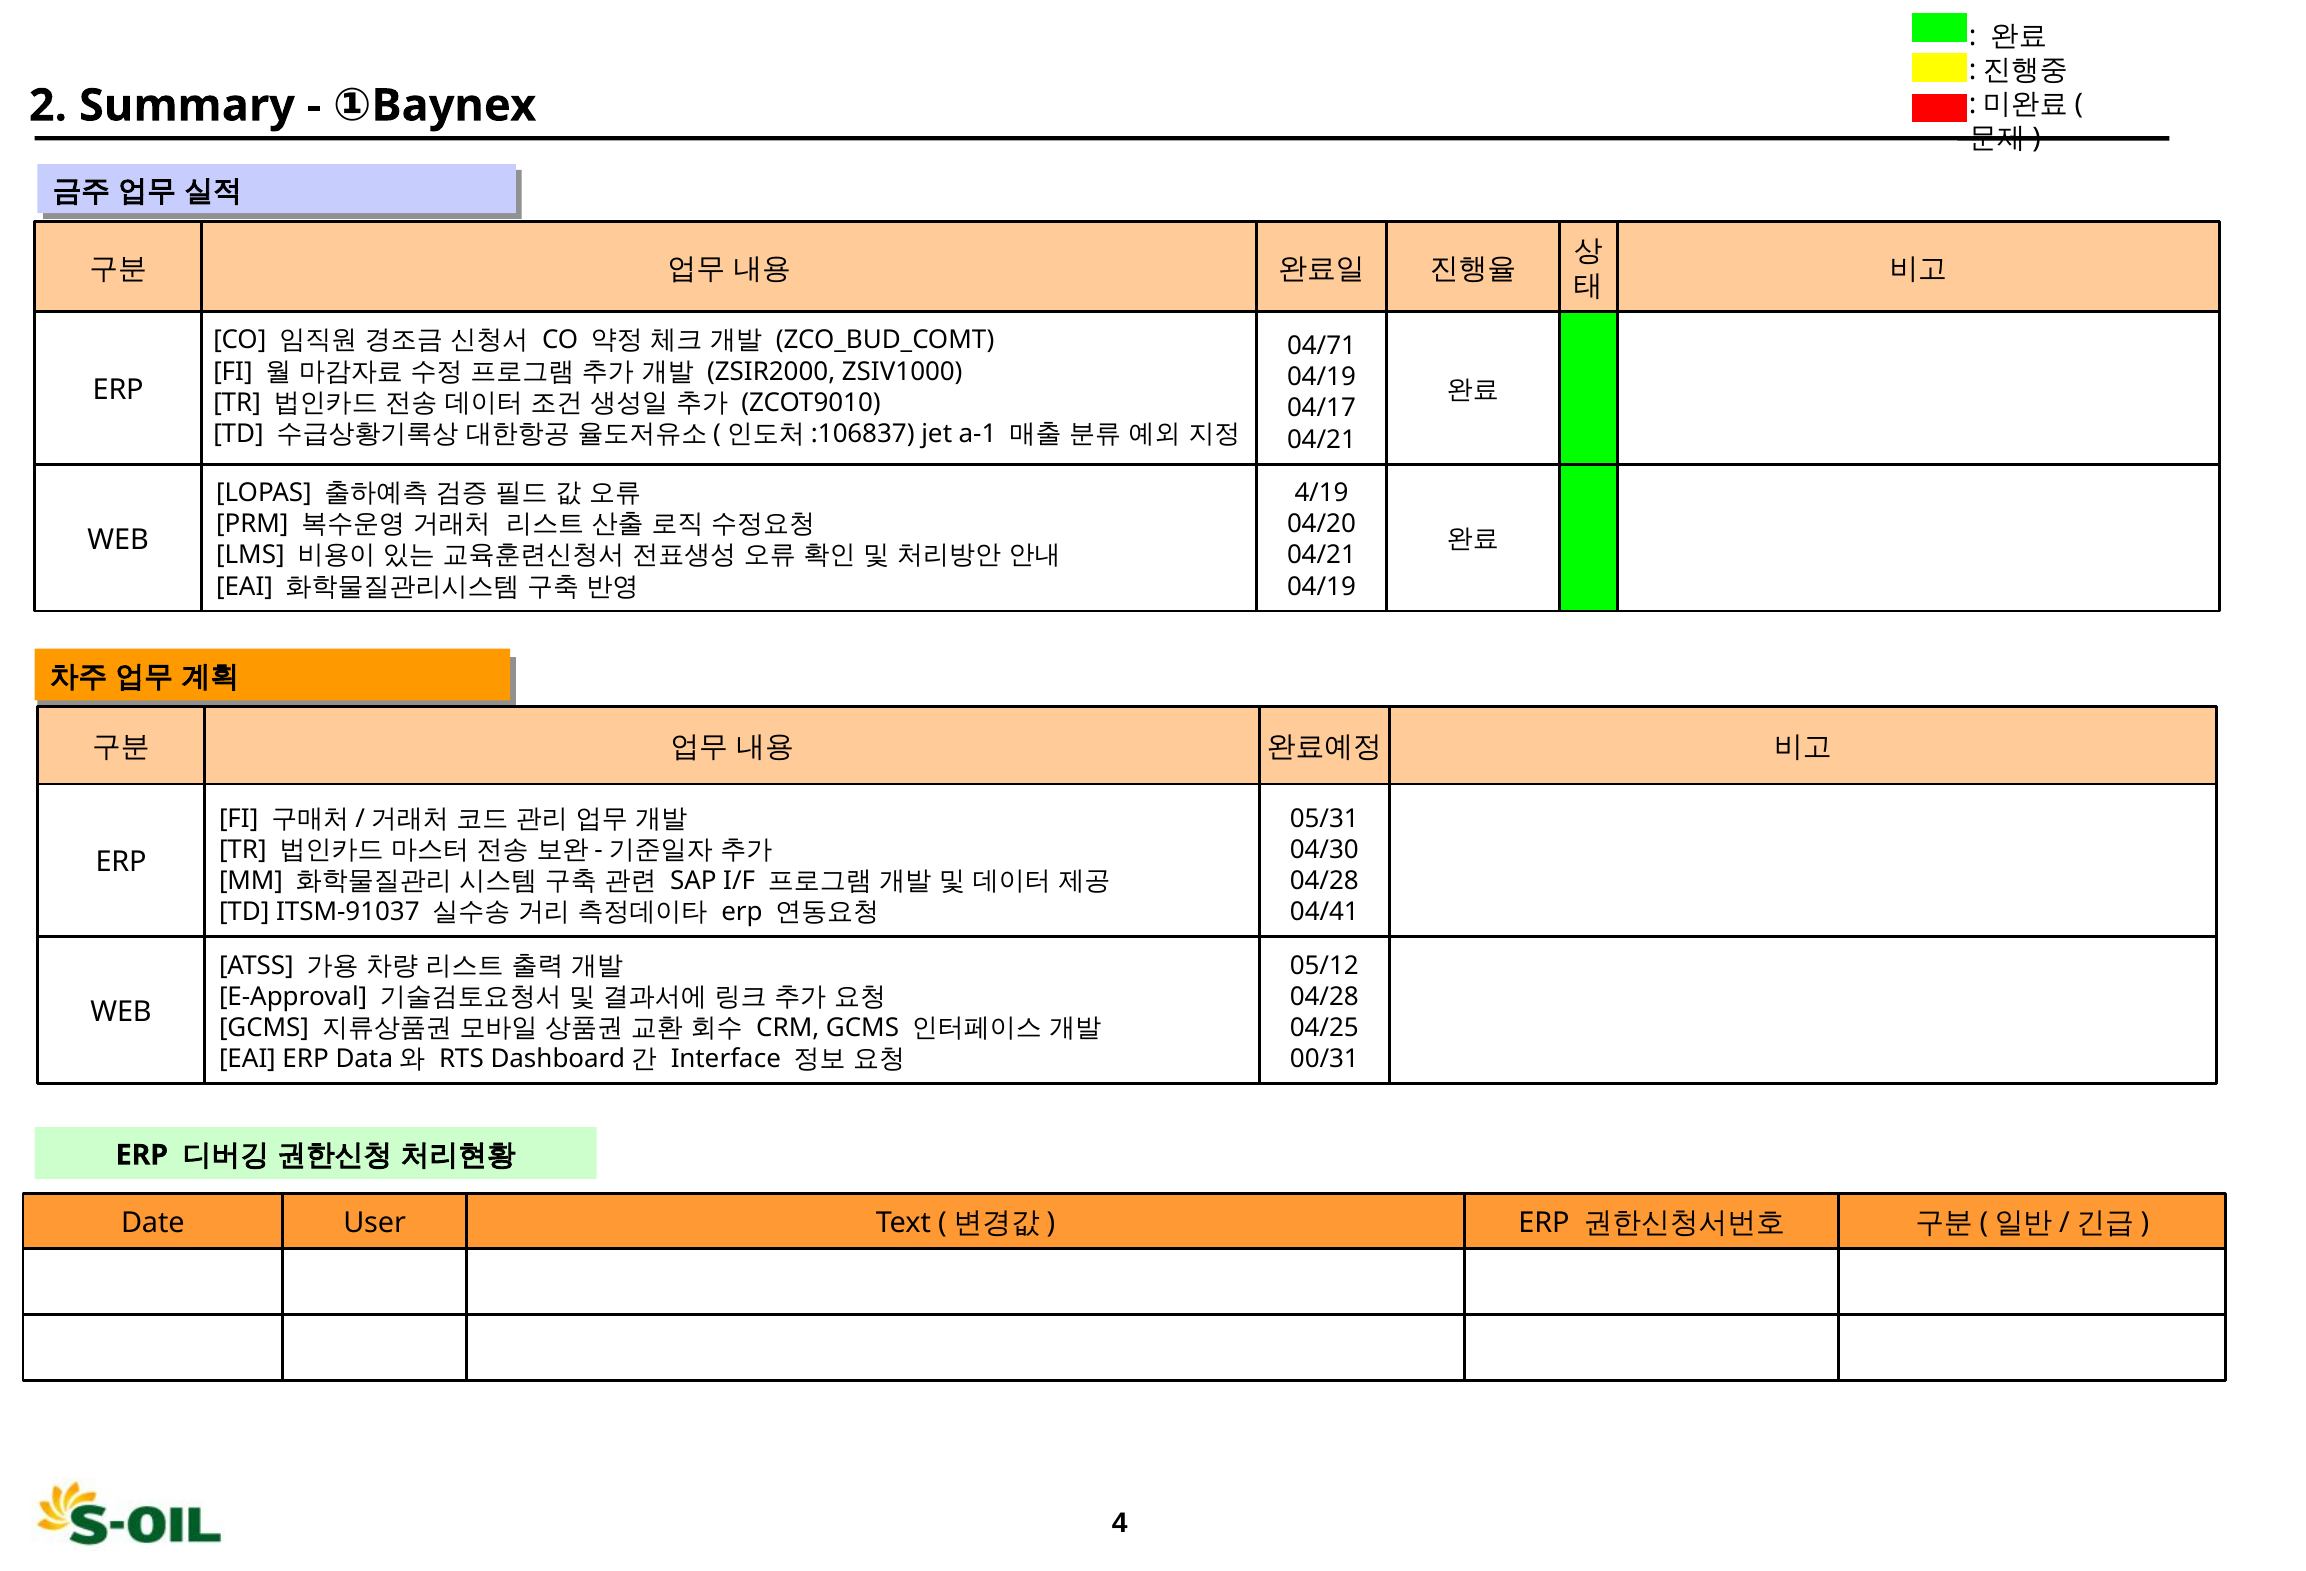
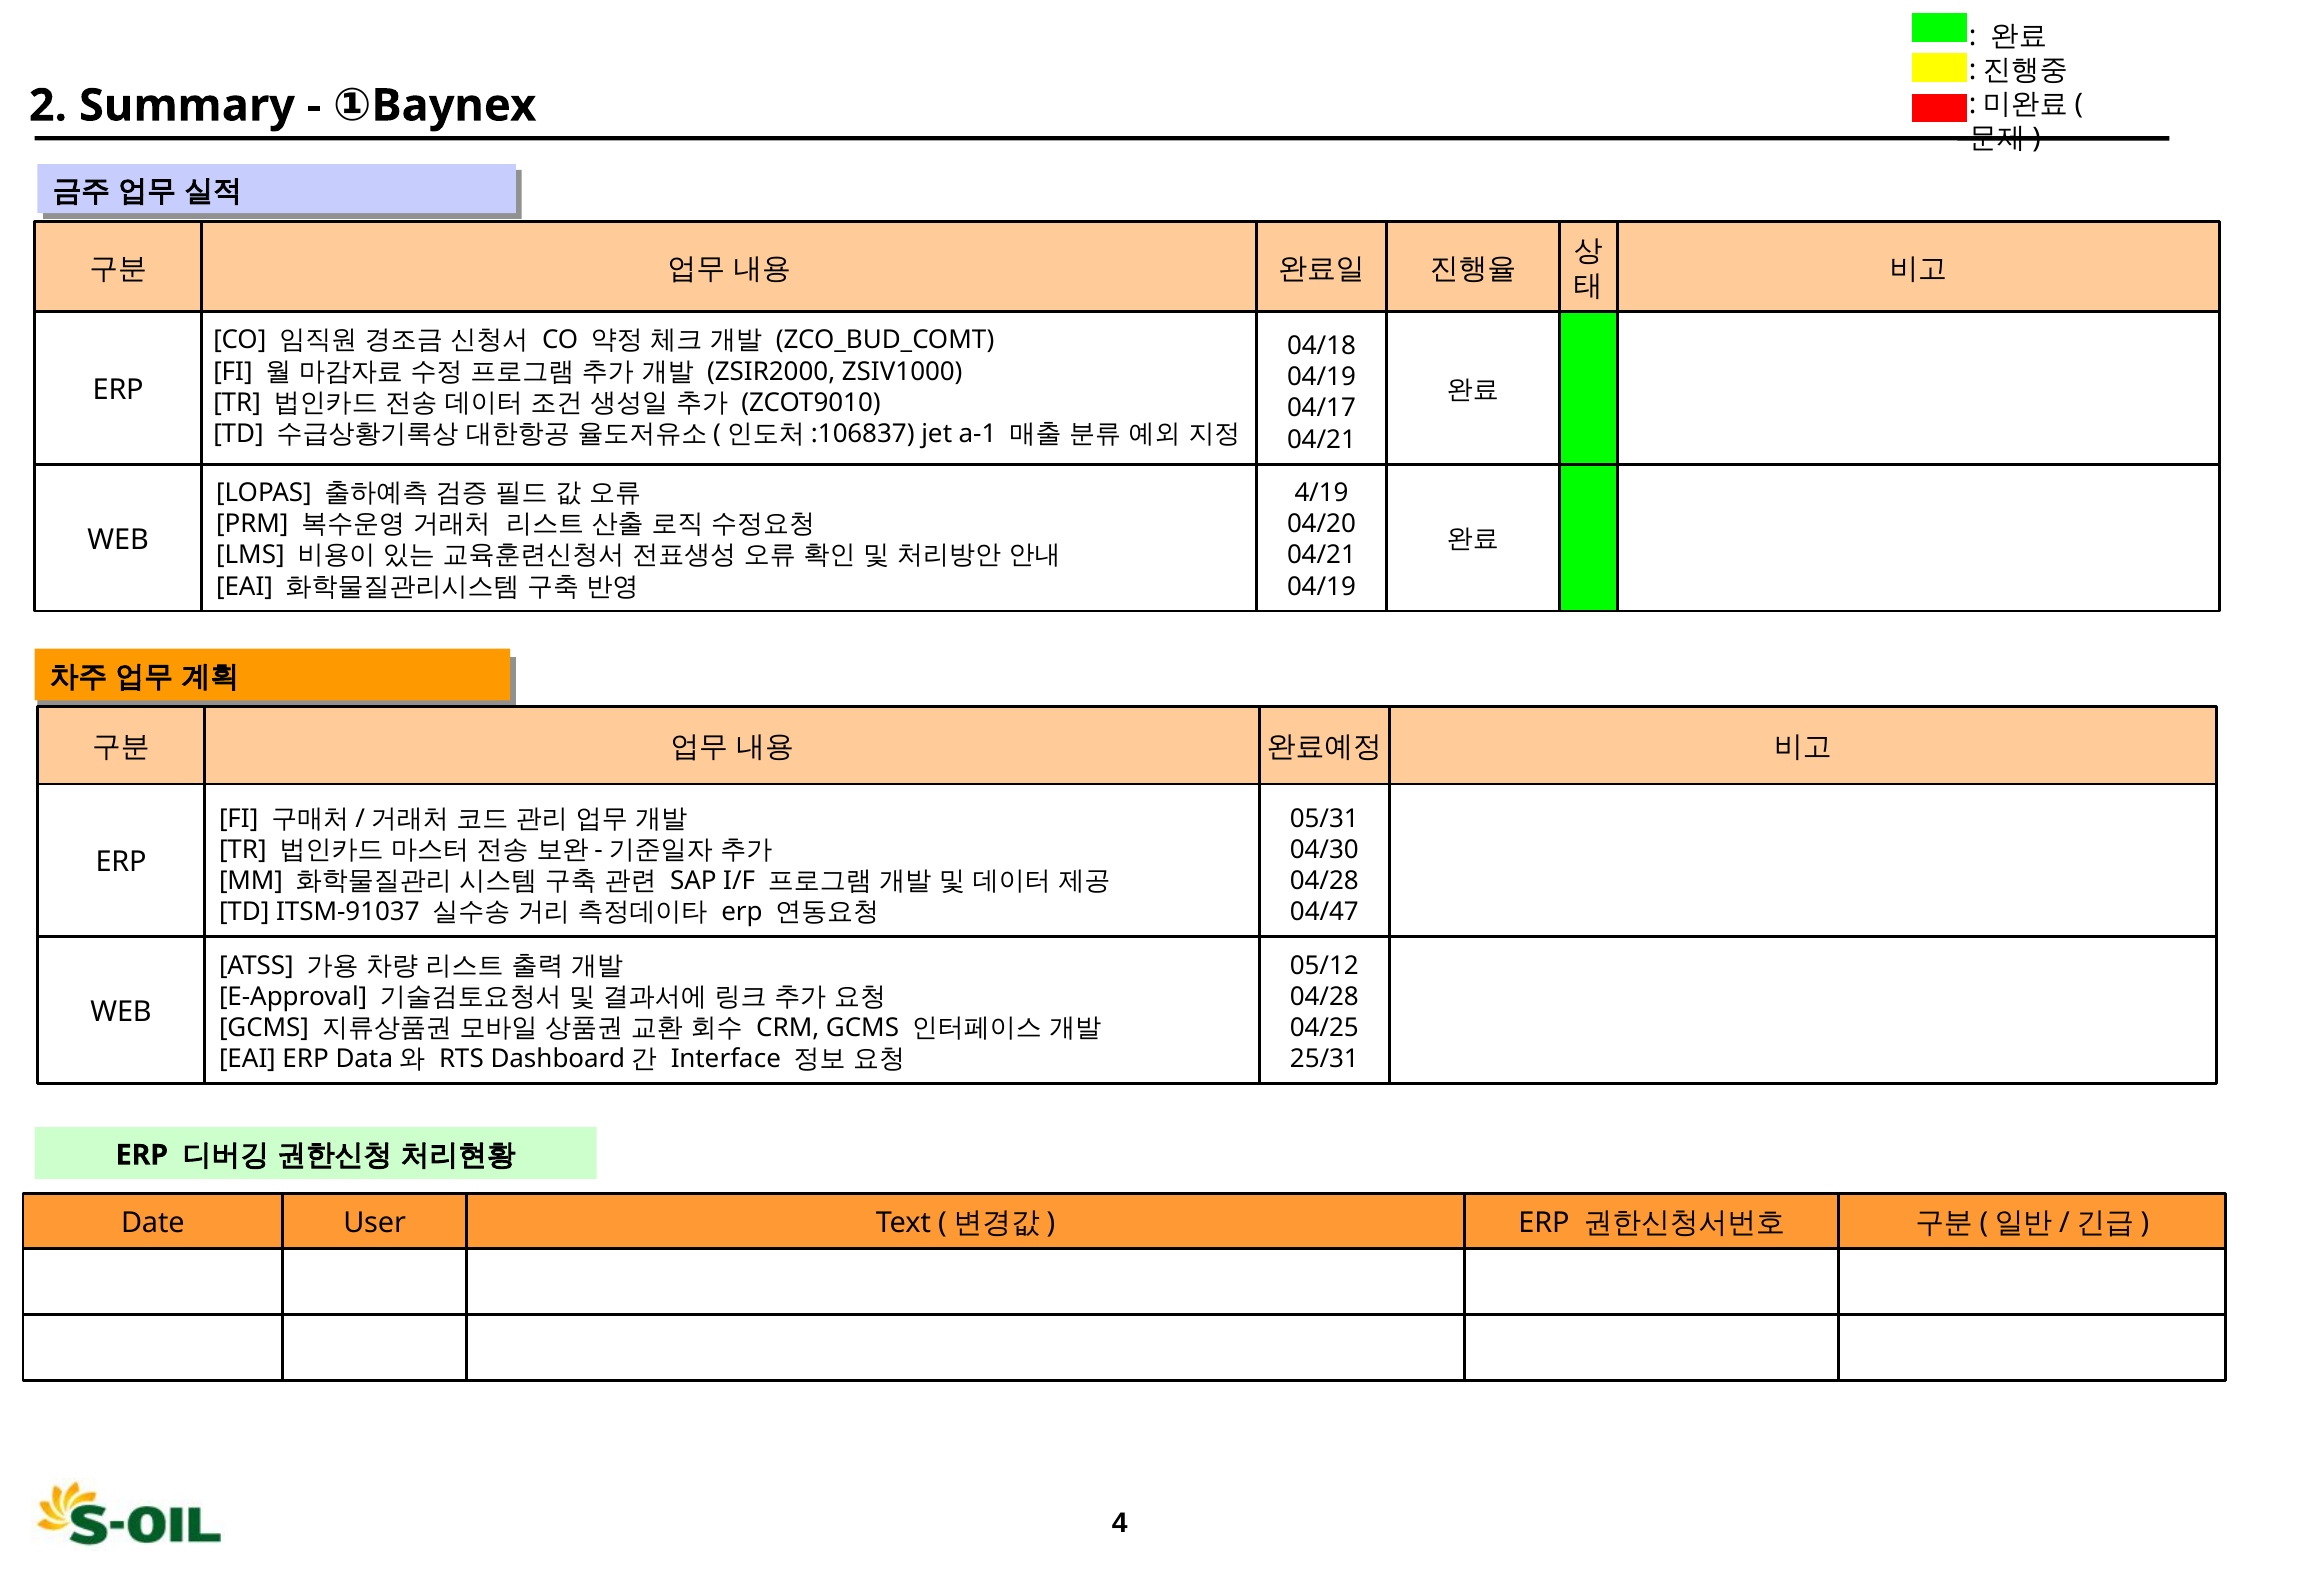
04/71: 04/71 -> 04/18
04/41: 04/41 -> 04/47
00/31: 00/31 -> 25/31
